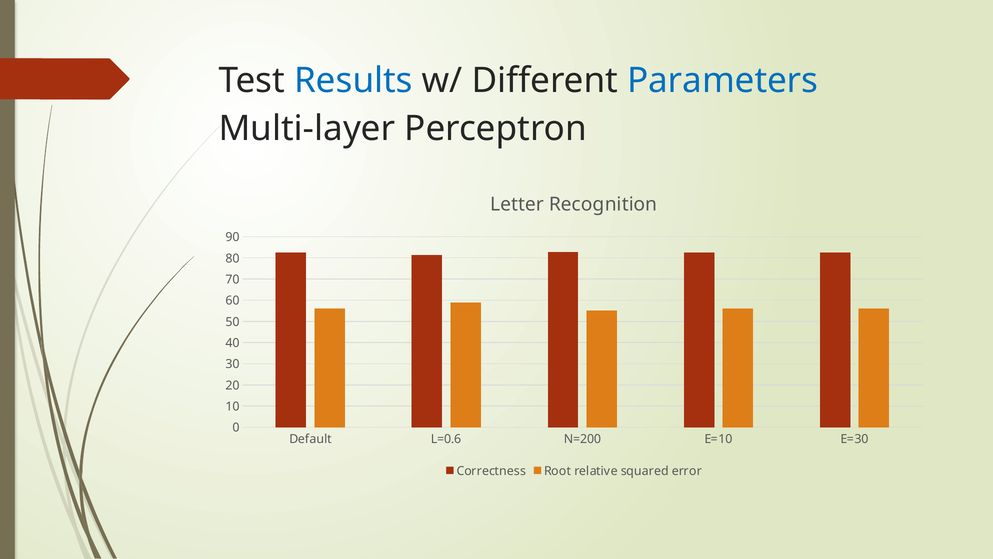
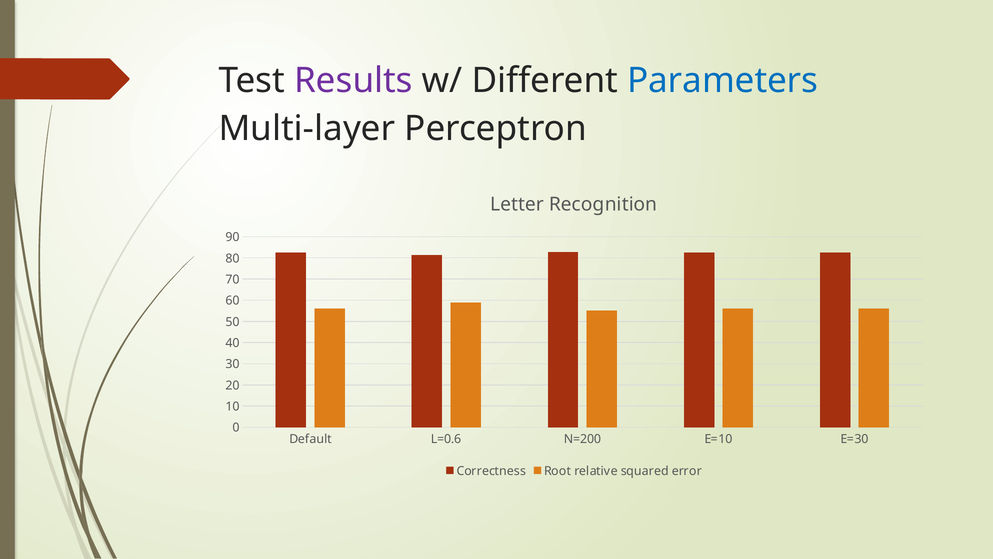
Results colour: blue -> purple
